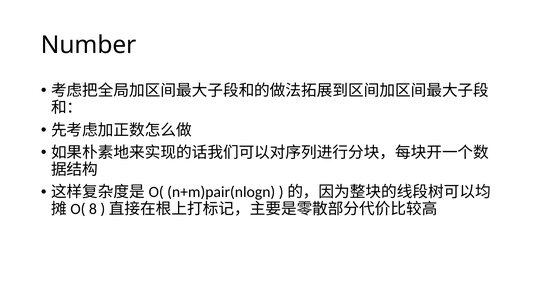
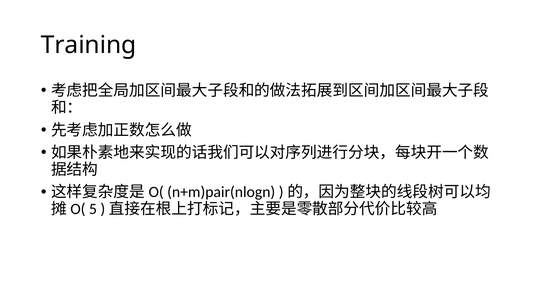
Number: Number -> Training
8: 8 -> 5
